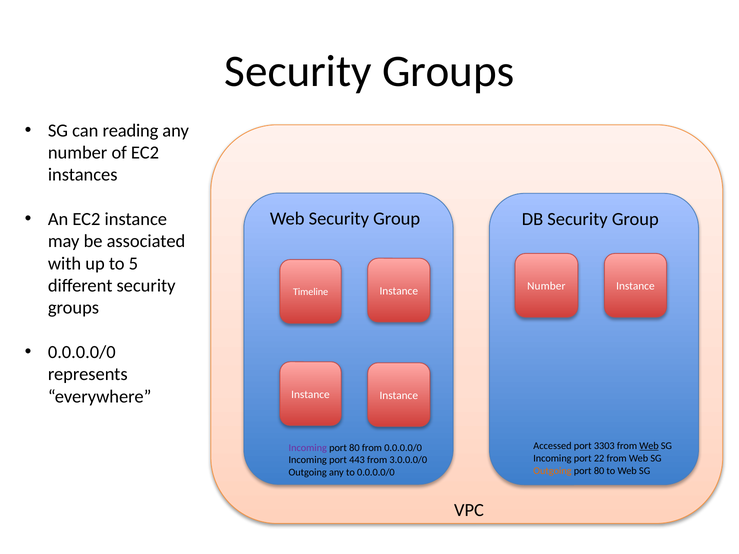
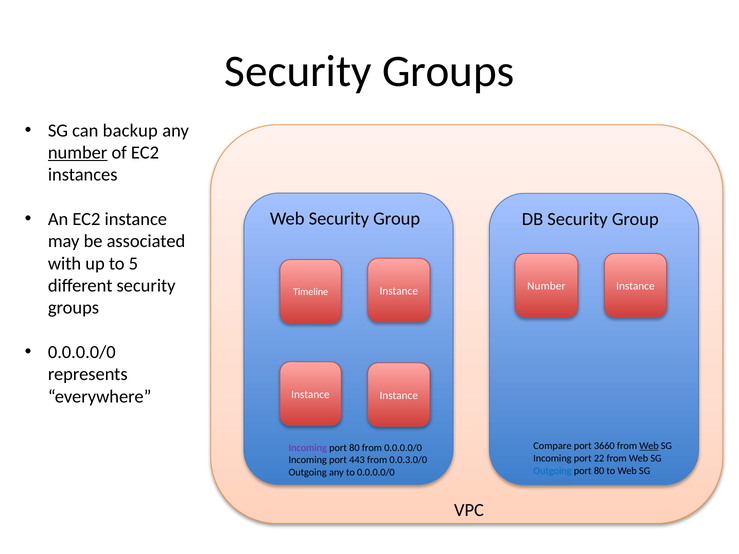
reading: reading -> backup
number at (78, 153) underline: none -> present
Accessed: Accessed -> Compare
3303: 3303 -> 3660
3.0.0.0/0: 3.0.0.0/0 -> 0.0.3.0/0
Outgoing at (552, 471) colour: orange -> blue
